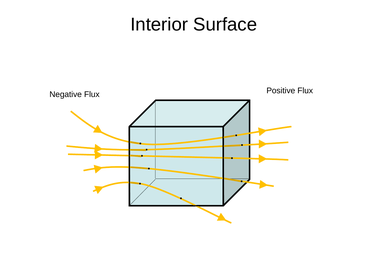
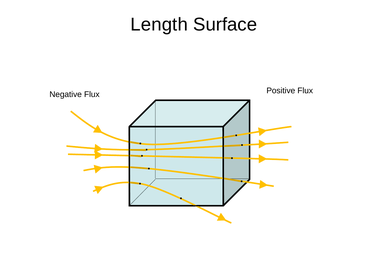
Interior: Interior -> Length
